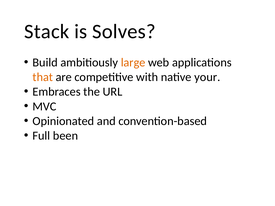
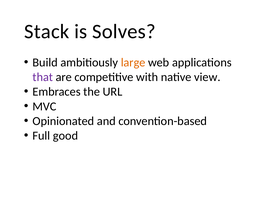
that colour: orange -> purple
your: your -> view
been: been -> good
